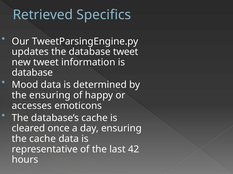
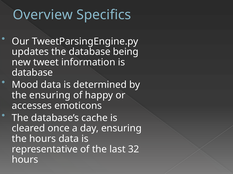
Retrieved: Retrieved -> Overview
database tweet: tweet -> being
the cache: cache -> hours
42: 42 -> 32
